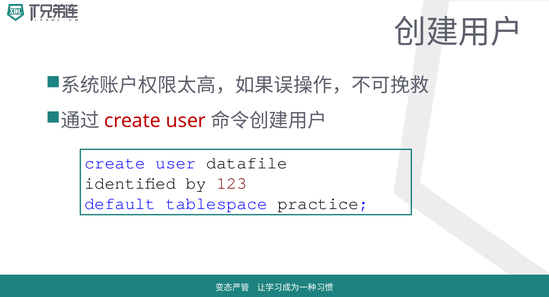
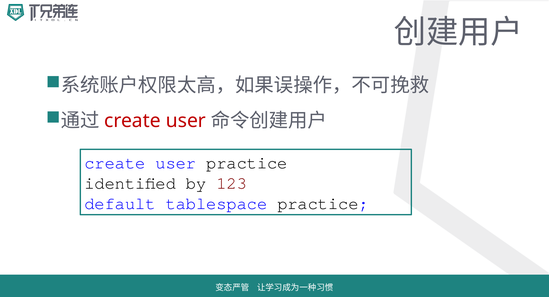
user datafile: datafile -> practice
